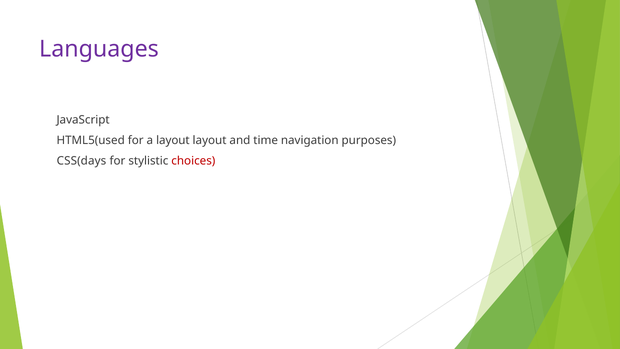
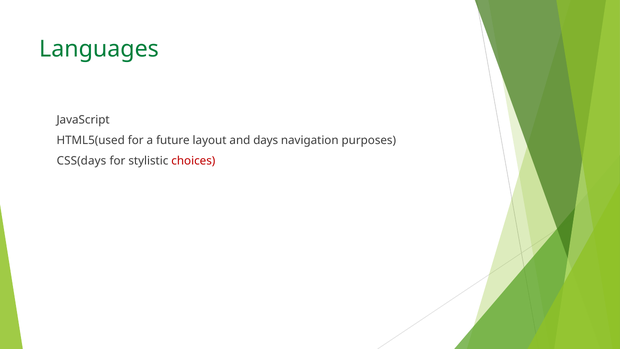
Languages colour: purple -> green
a layout: layout -> future
time: time -> days
